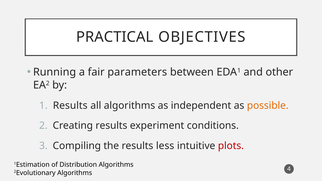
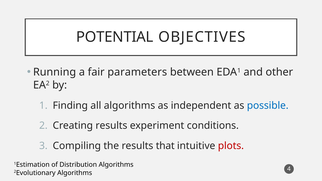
PRACTICAL: PRACTICAL -> POTENTIAL
Results at (70, 106): Results -> Finding
possible colour: orange -> blue
less: less -> that
